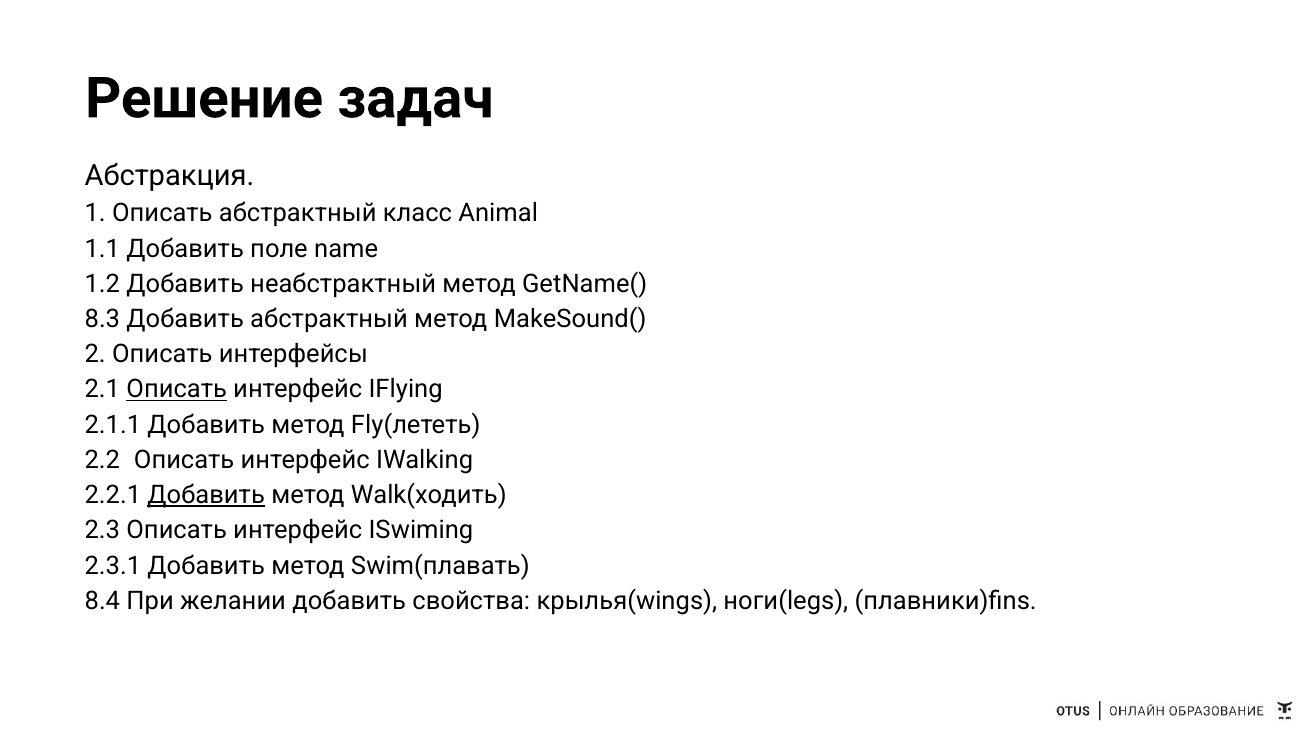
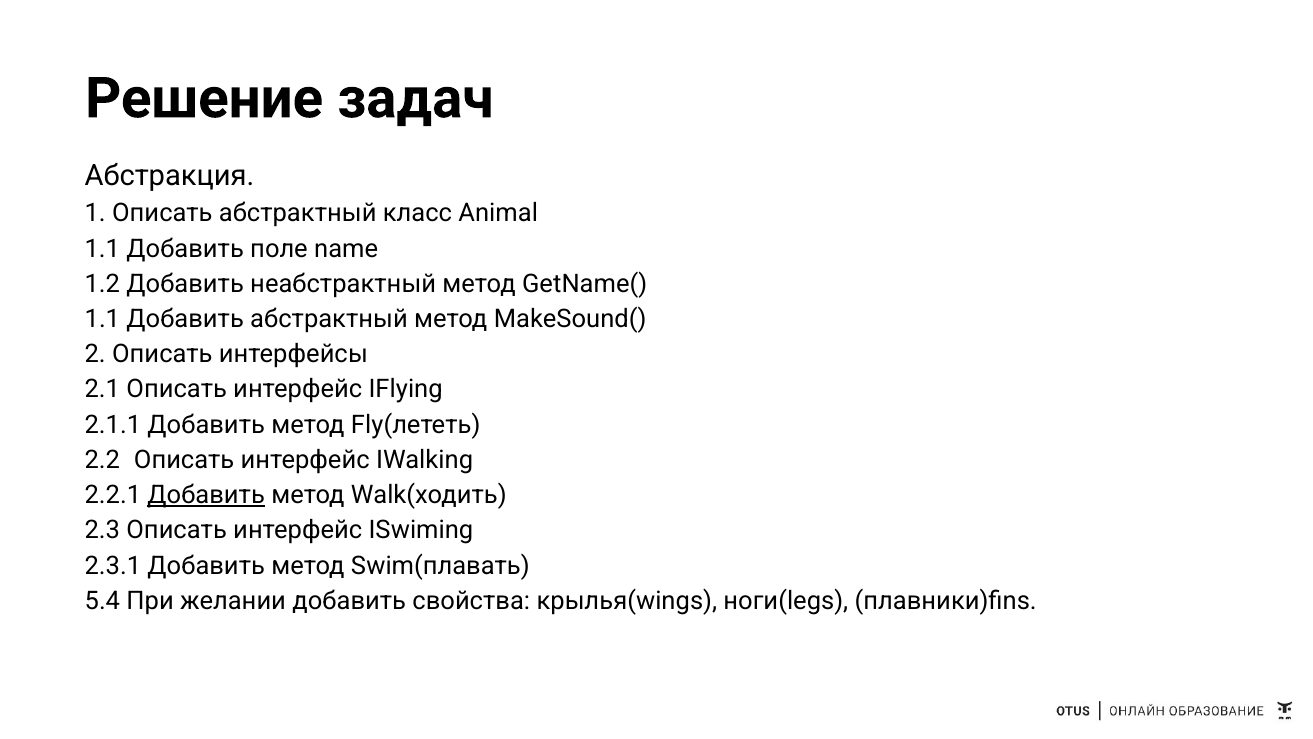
8.3 at (102, 319): 8.3 -> 1.1
Описать at (177, 389) underline: present -> none
8.4: 8.4 -> 5.4
